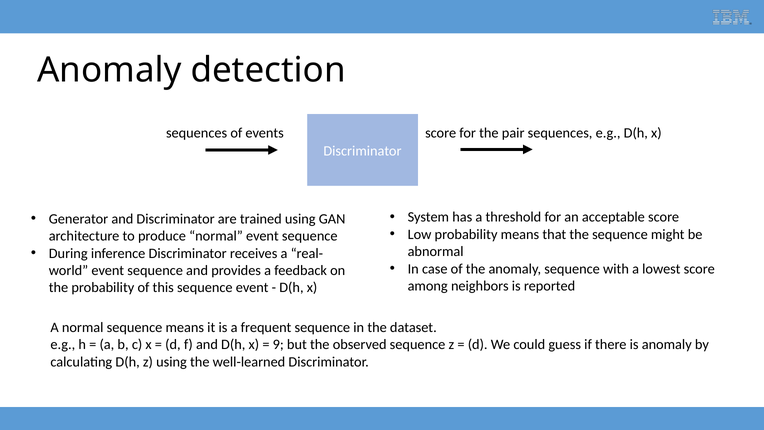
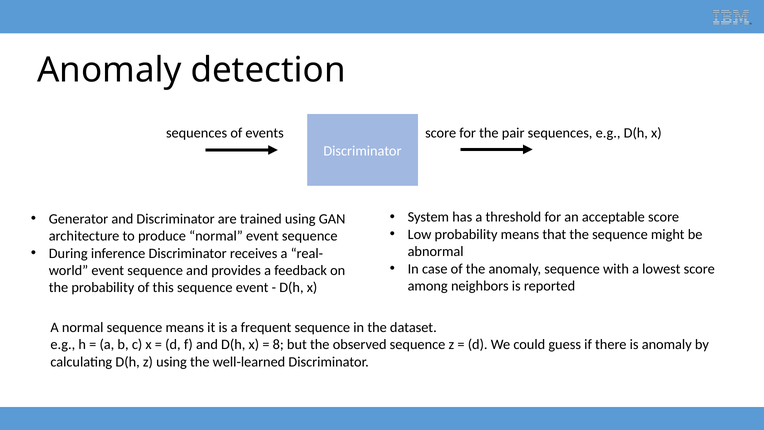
9: 9 -> 8
